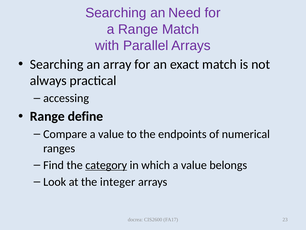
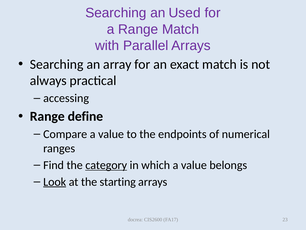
Need: Need -> Used
Look underline: none -> present
integer: integer -> starting
